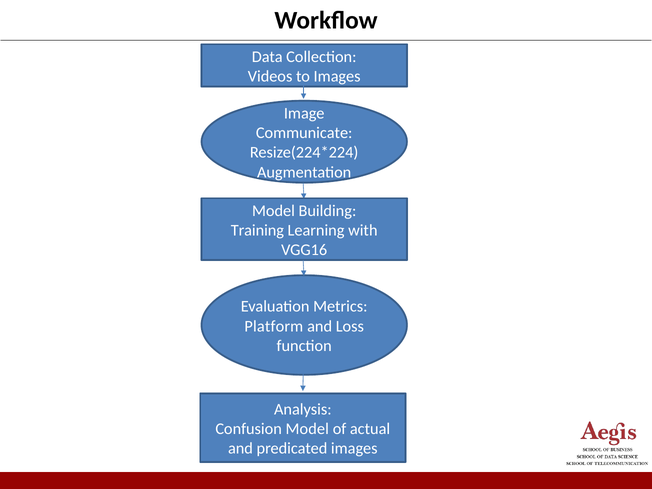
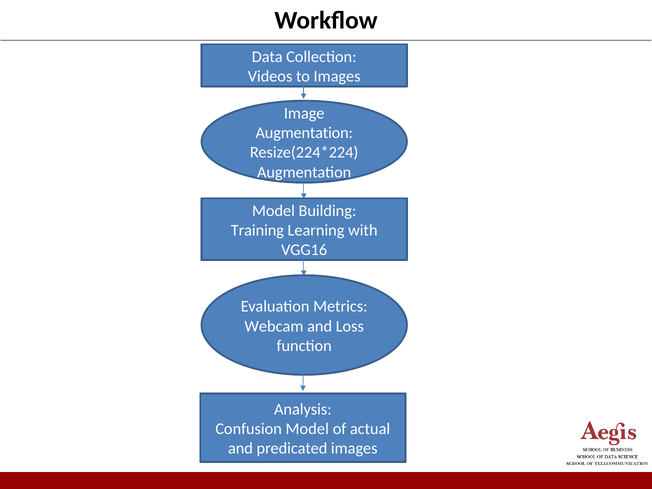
Communicate at (304, 133): Communicate -> Augmentation
Platform: Platform -> Webcam
